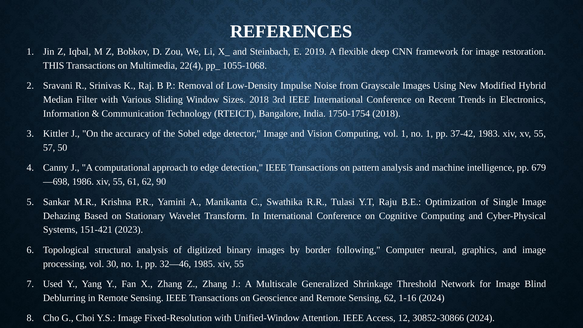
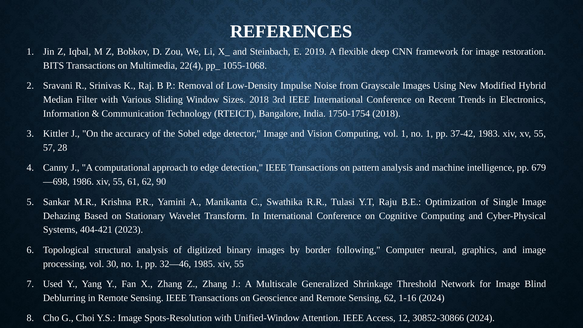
THIS: THIS -> BITS
50: 50 -> 28
151-421: 151-421 -> 404-421
Fixed-Resolution: Fixed-Resolution -> Spots-Resolution
